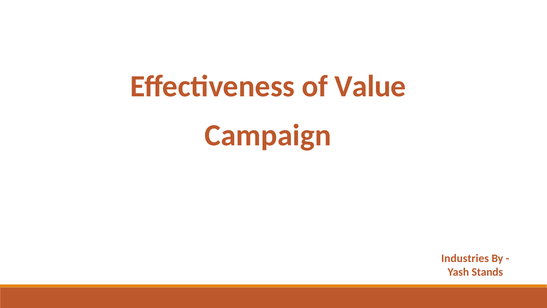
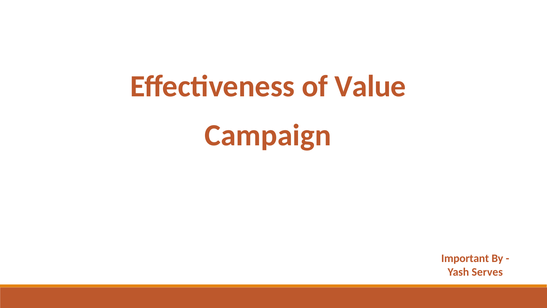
Industries: Industries -> Important
Stands: Stands -> Serves
